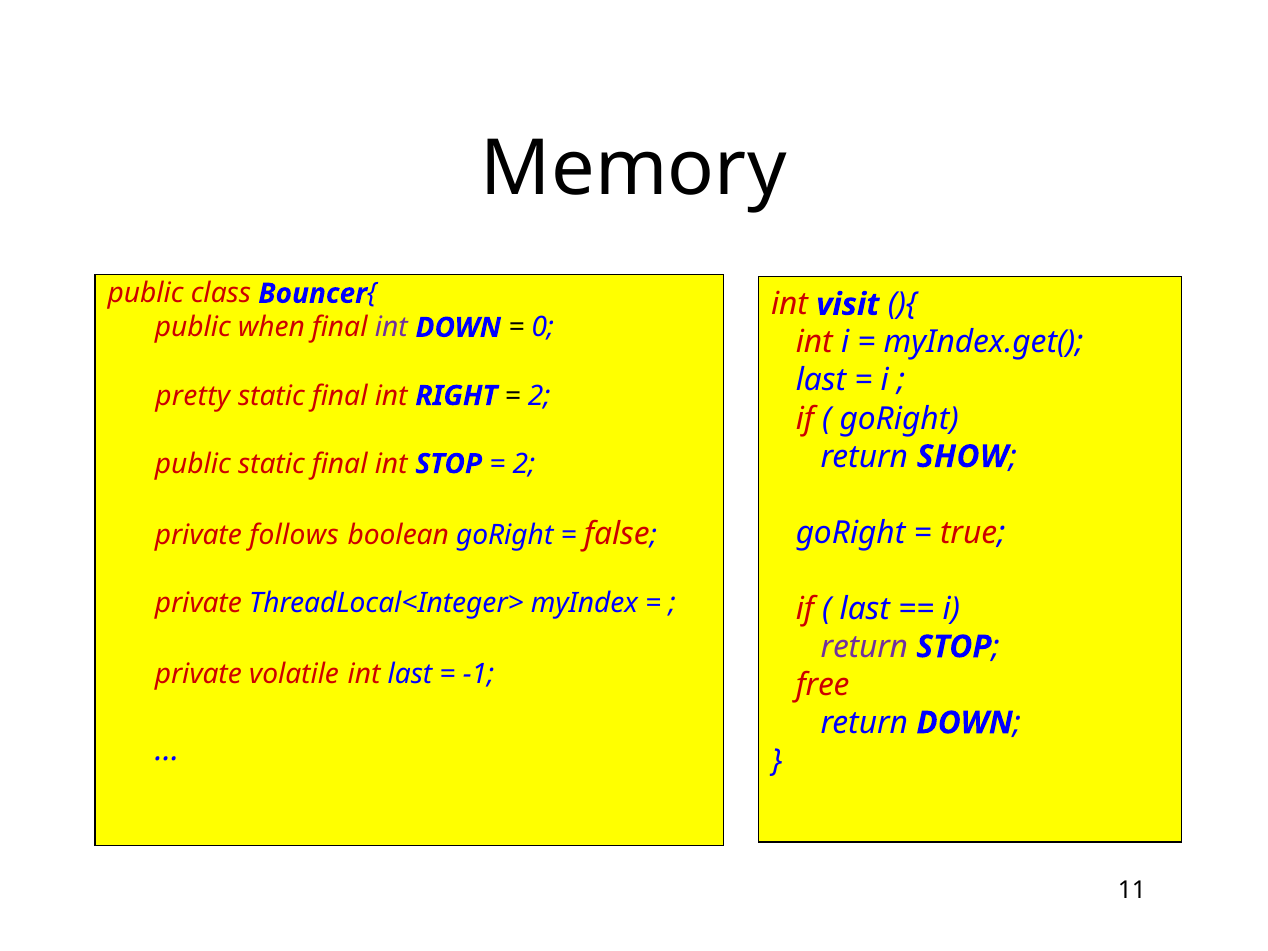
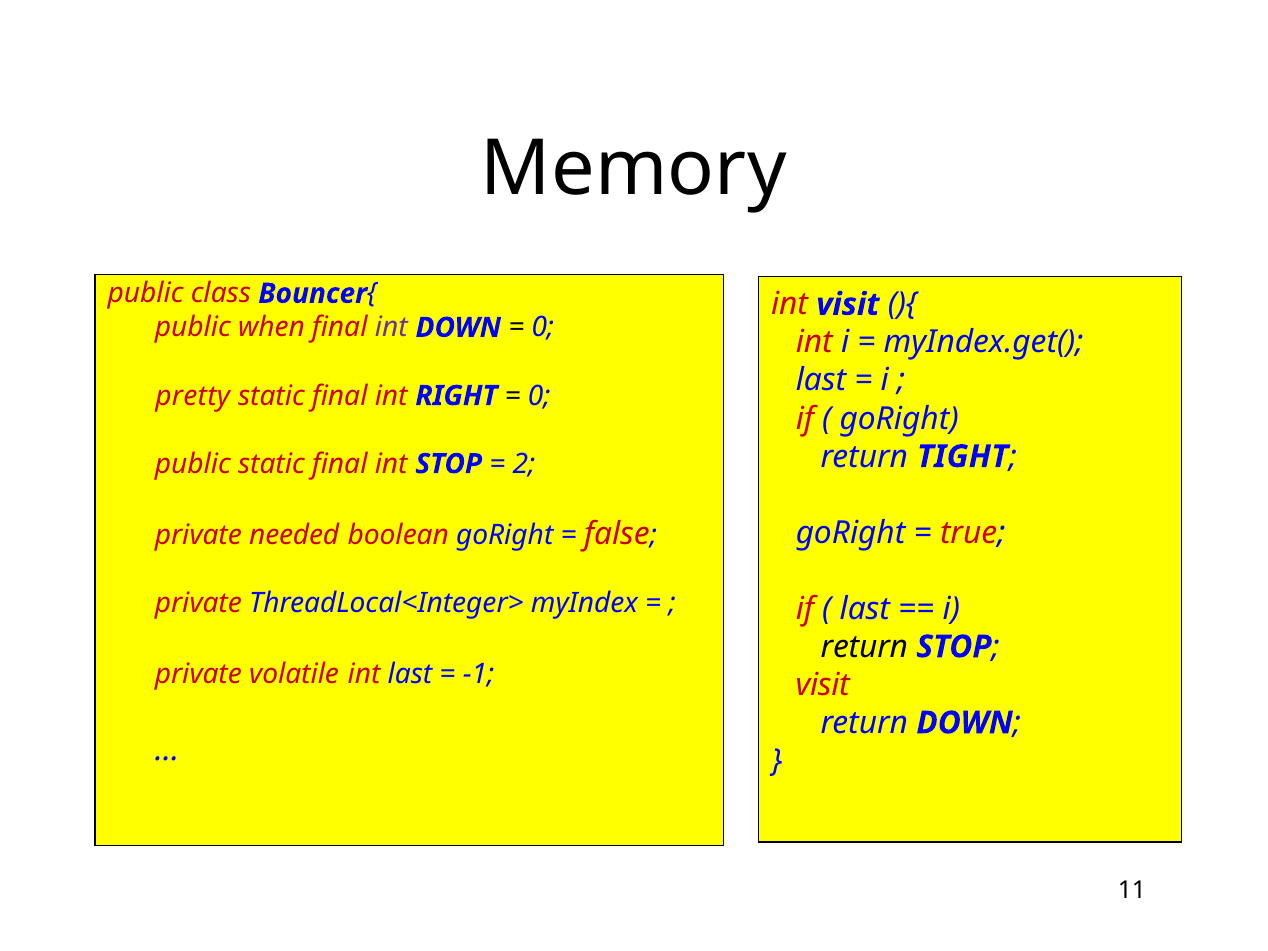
2 at (539, 396): 2 -> 0
SHOW: SHOW -> TIGHT
follows: follows -> needed
return at (864, 647) colour: purple -> black
free at (823, 685): free -> visit
